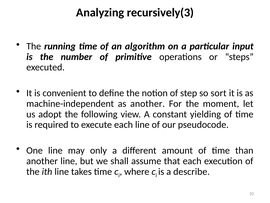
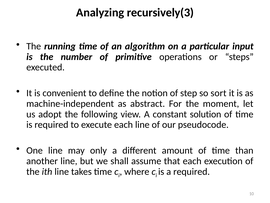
as another: another -> abstract
yielding: yielding -> solution
a describe: describe -> required
